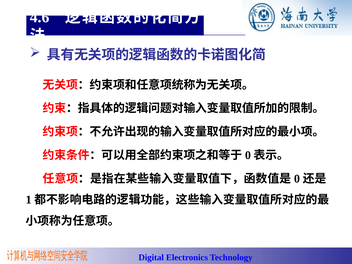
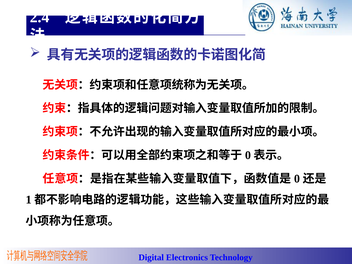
4.6: 4.6 -> 2.4
